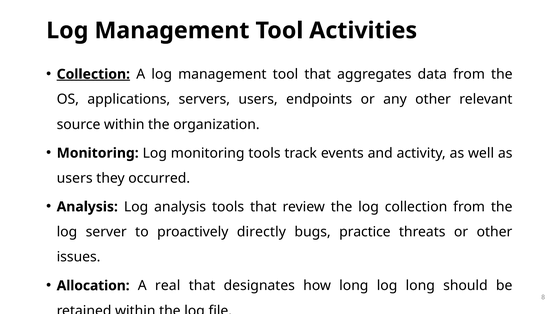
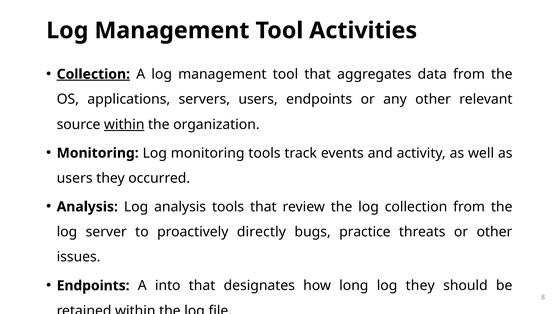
within at (124, 124) underline: none -> present
Allocation at (93, 286): Allocation -> Endpoints
real: real -> into
log long: long -> they
